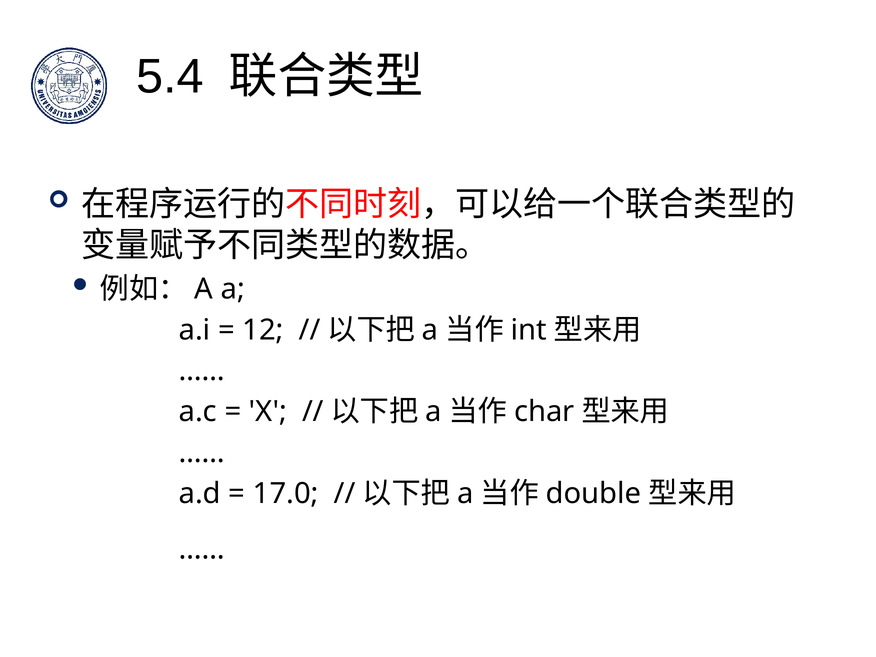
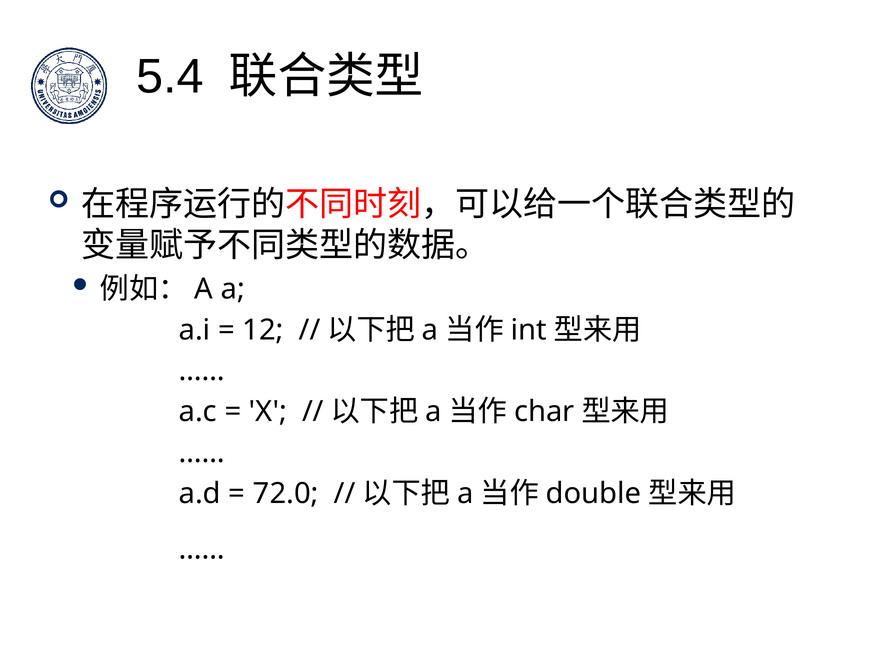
17.0: 17.0 -> 72.0
